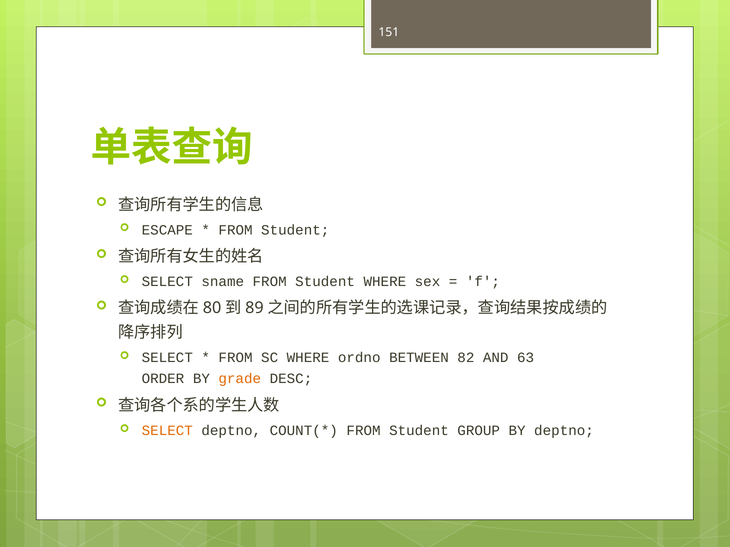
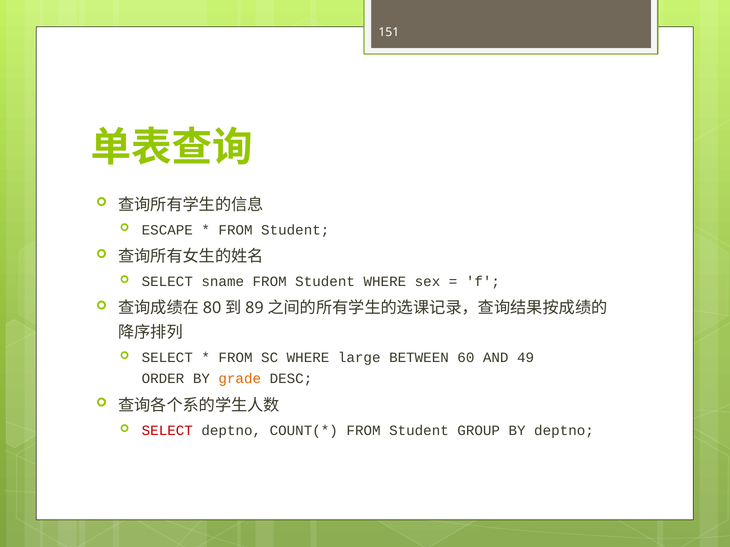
ordno: ordno -> large
82: 82 -> 60
63: 63 -> 49
SELECT at (167, 431) colour: orange -> red
